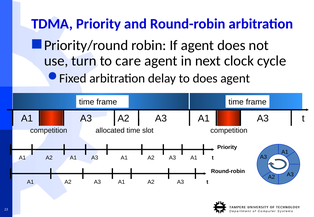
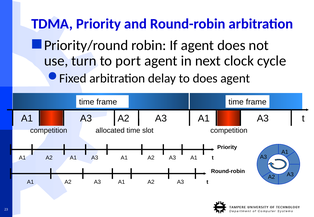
care: care -> port
